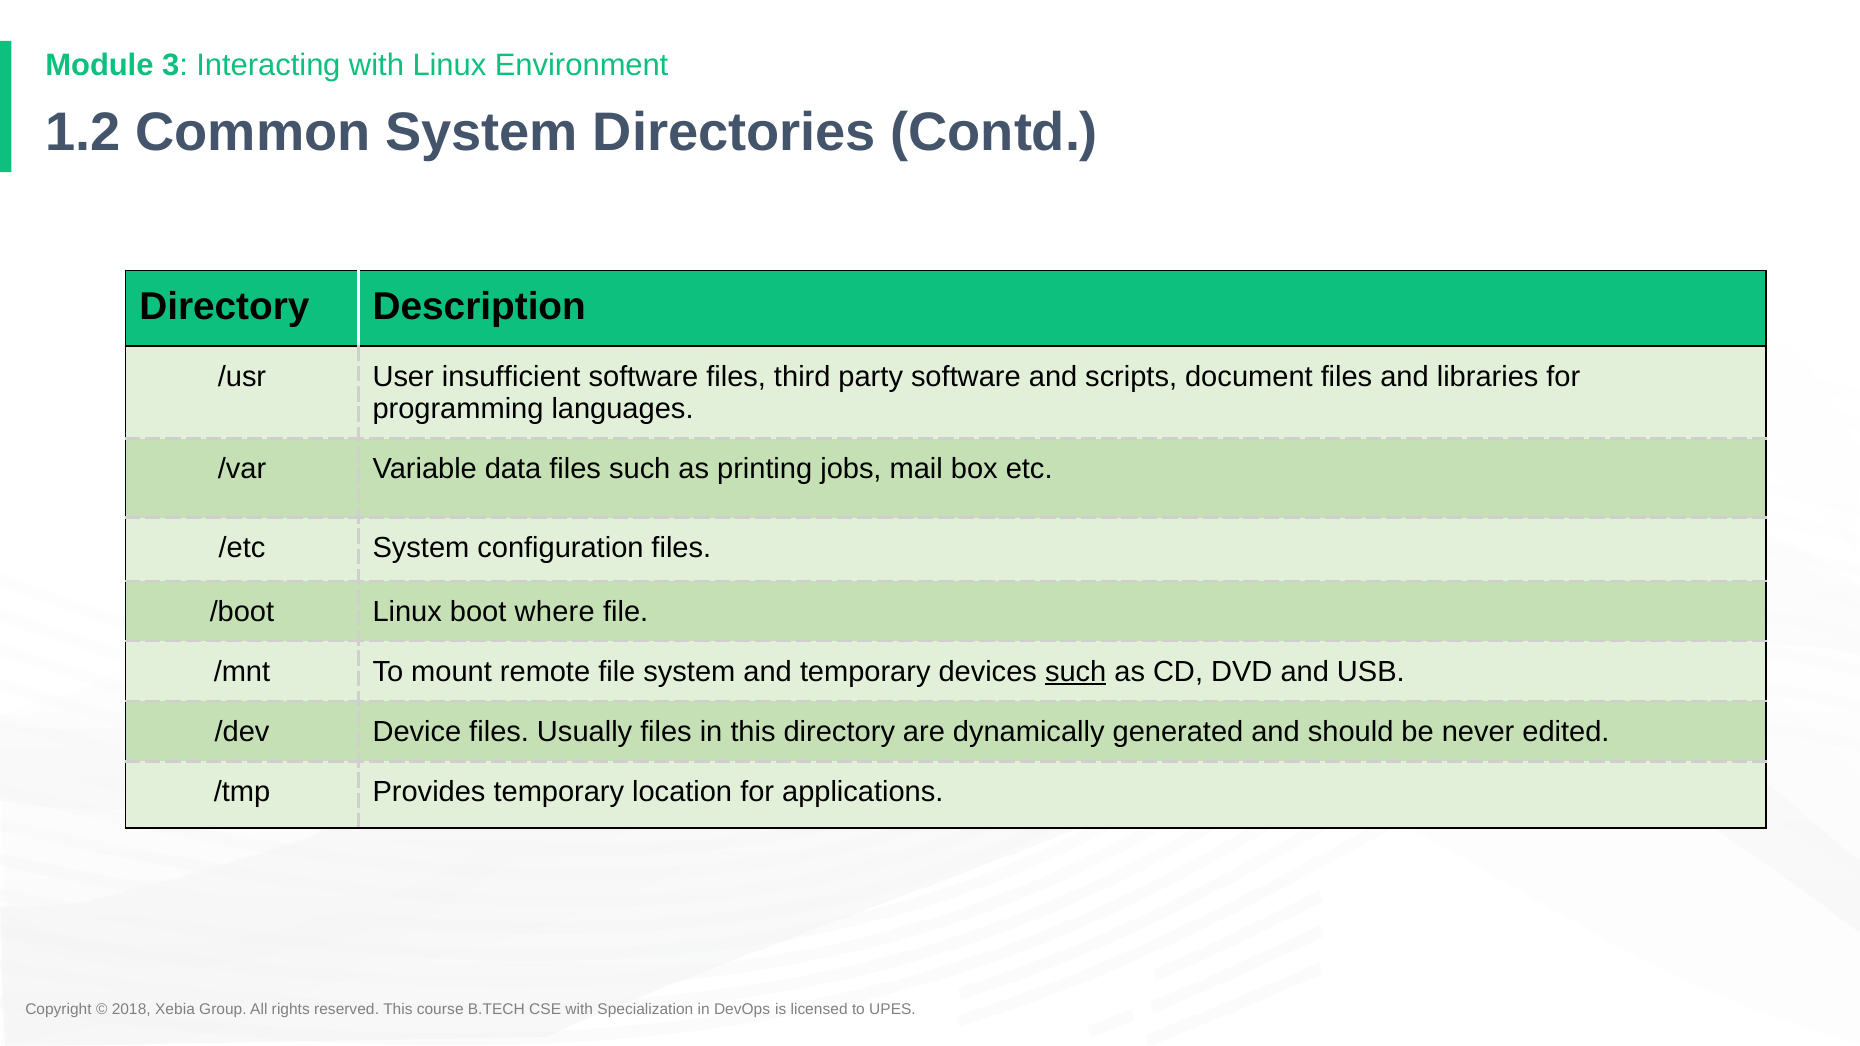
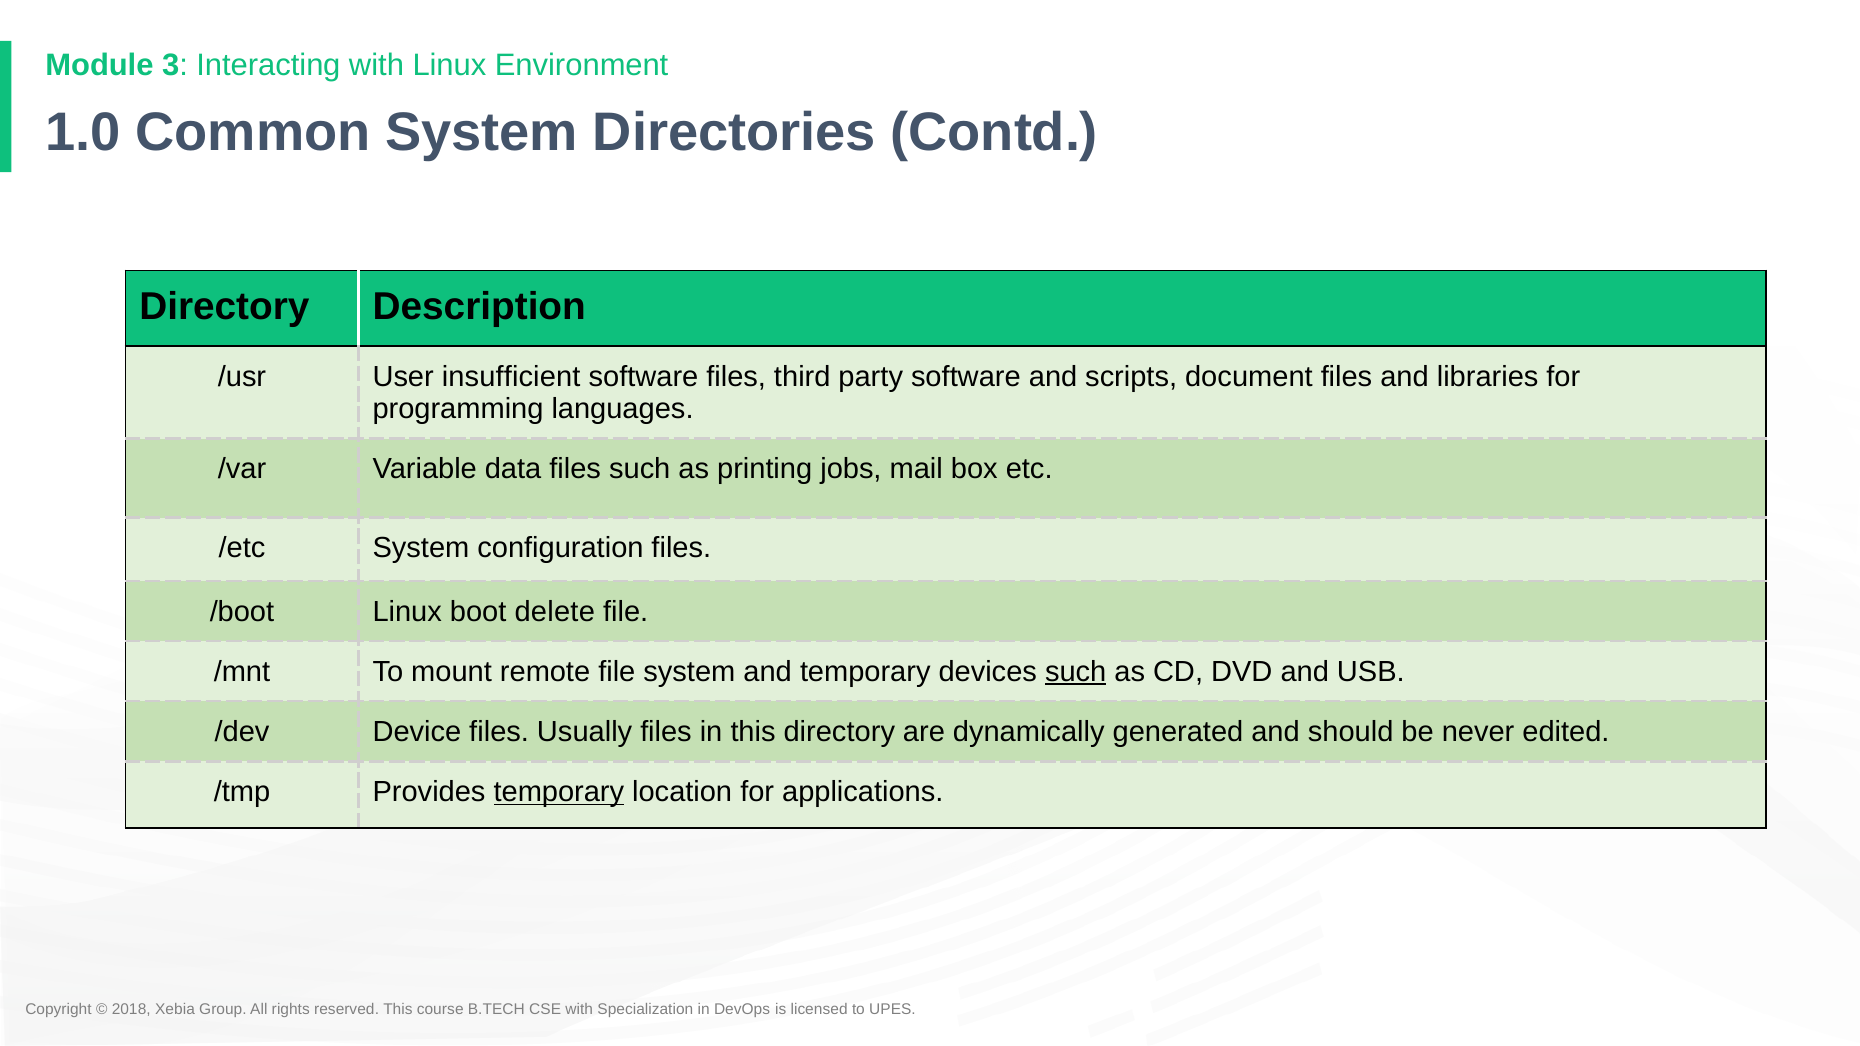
1.2: 1.2 -> 1.0
where: where -> delete
temporary at (559, 792) underline: none -> present
